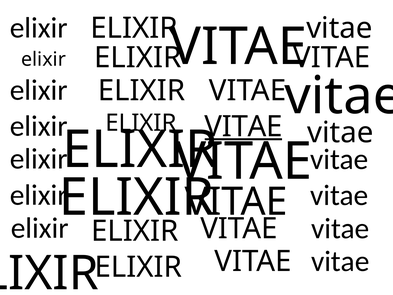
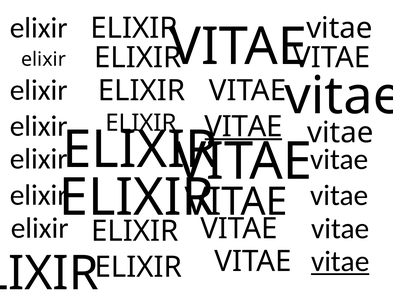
vitae at (340, 261) underline: none -> present
